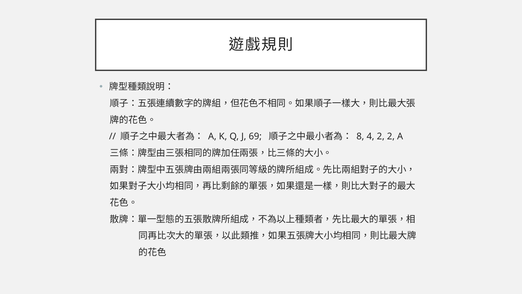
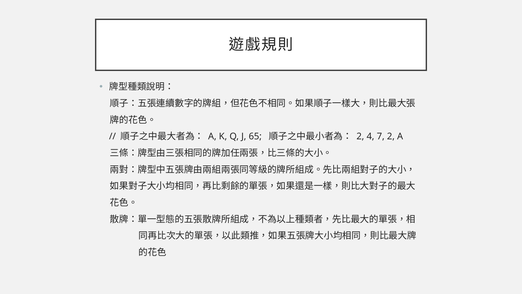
69: 69 -> 65
8 at (360, 136): 8 -> 2
4 2: 2 -> 7
